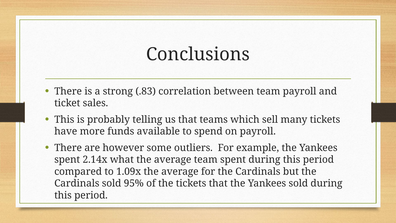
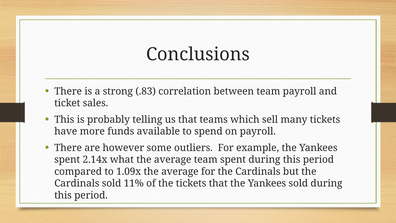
95%: 95% -> 11%
